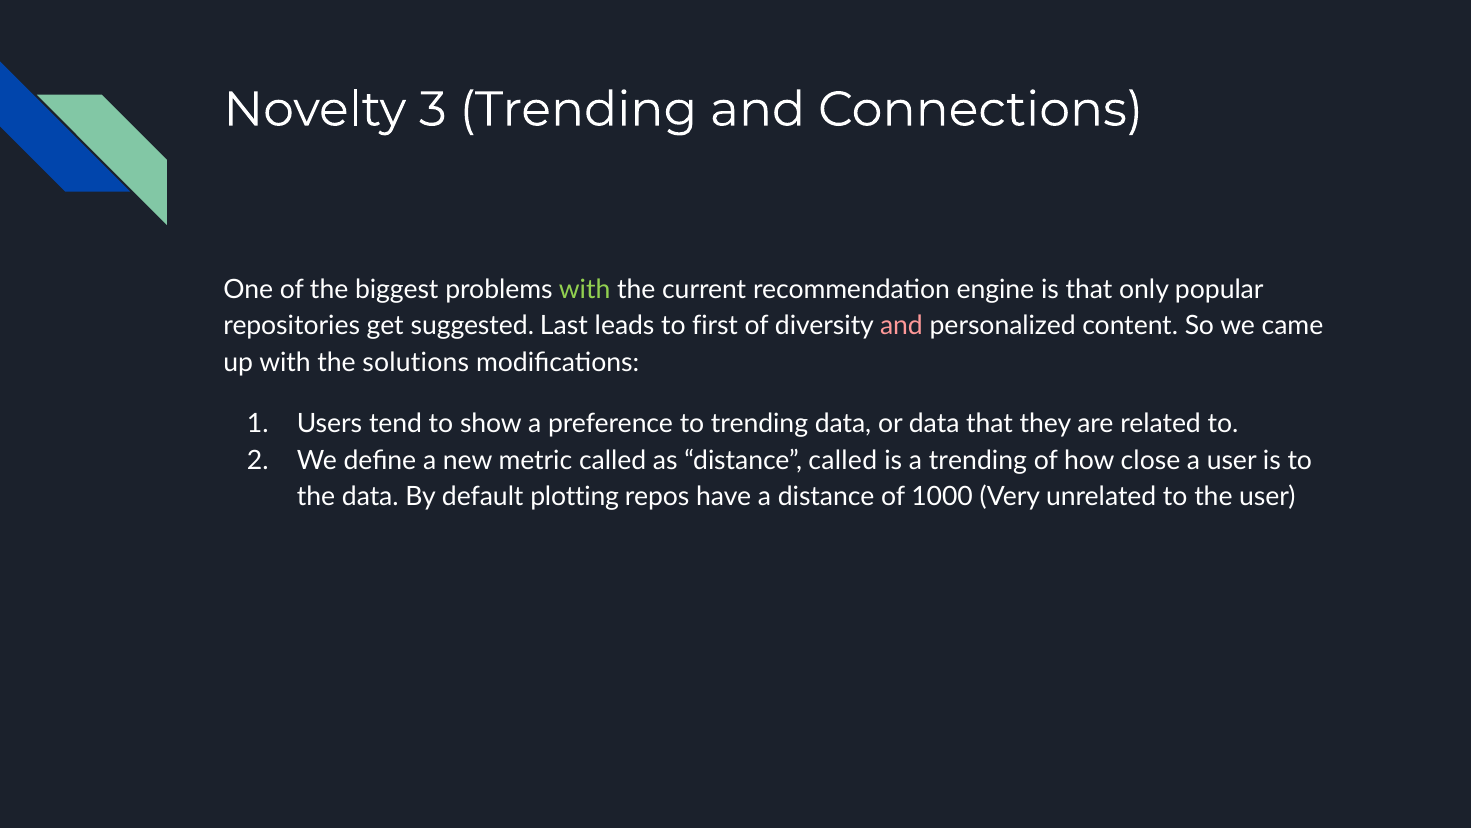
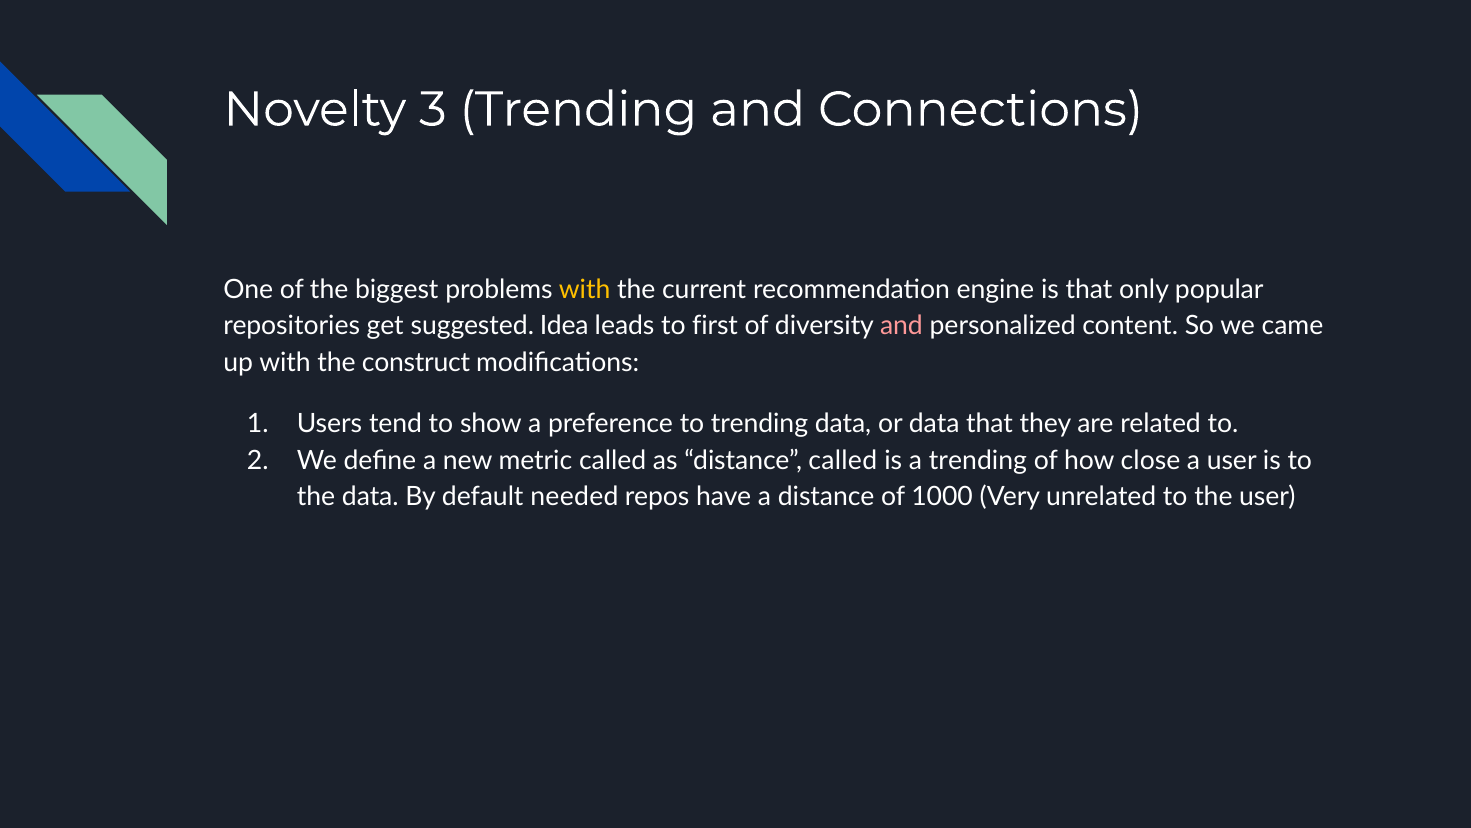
with at (585, 289) colour: light green -> yellow
Last: Last -> Idea
solutions: solutions -> construct
plotting: plotting -> needed
